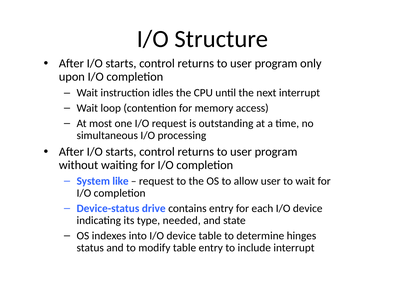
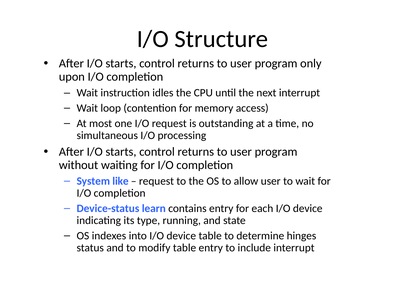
drive: drive -> learn
needed: needed -> running
